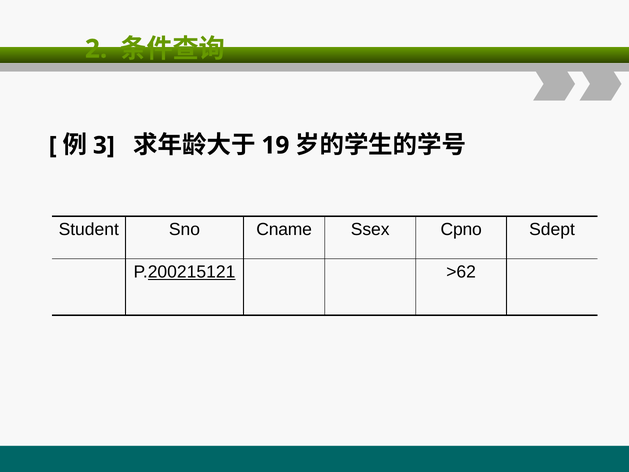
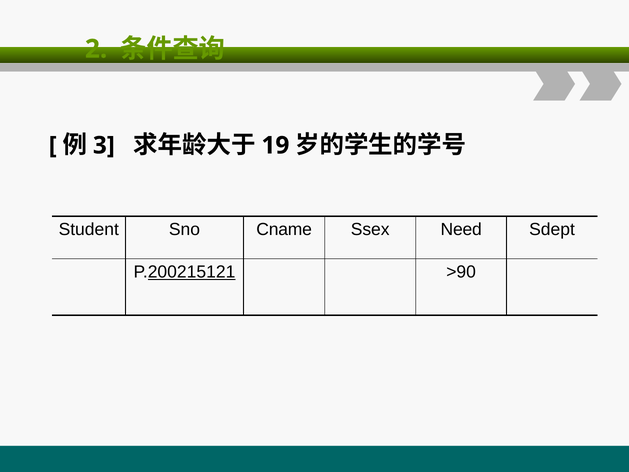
Cpno: Cpno -> Need
>62: >62 -> >90
